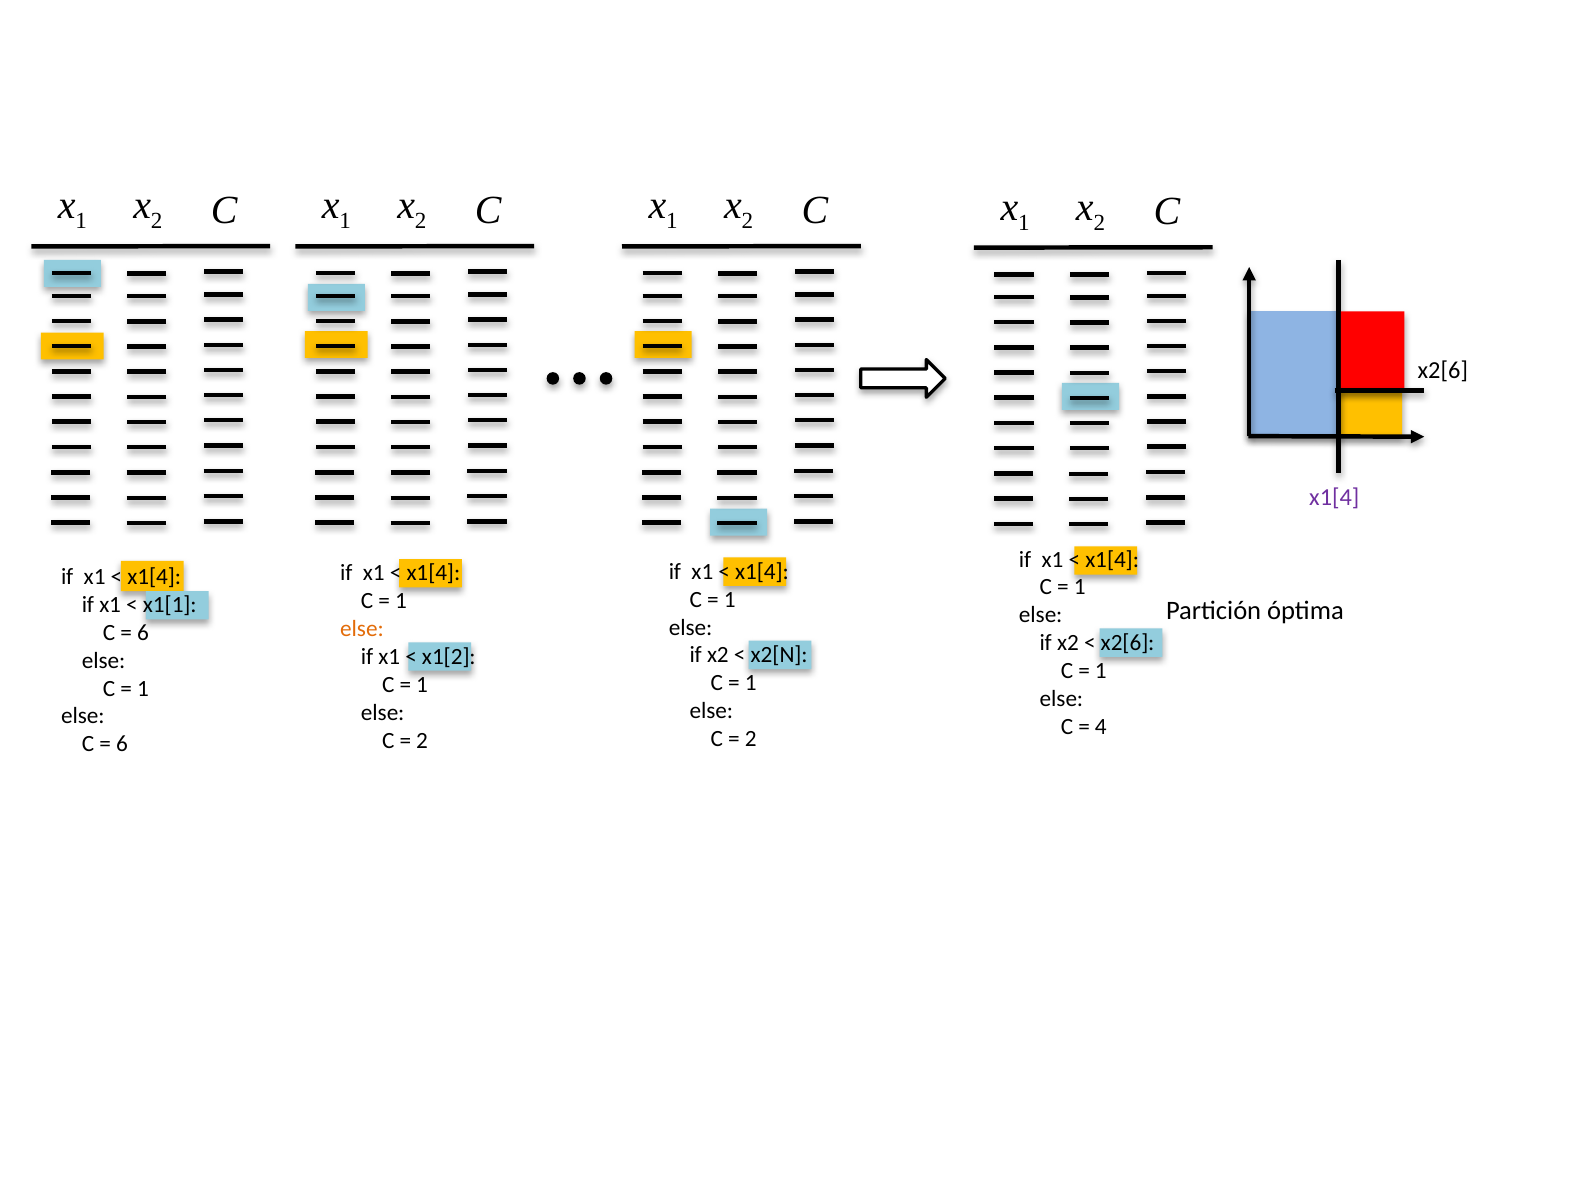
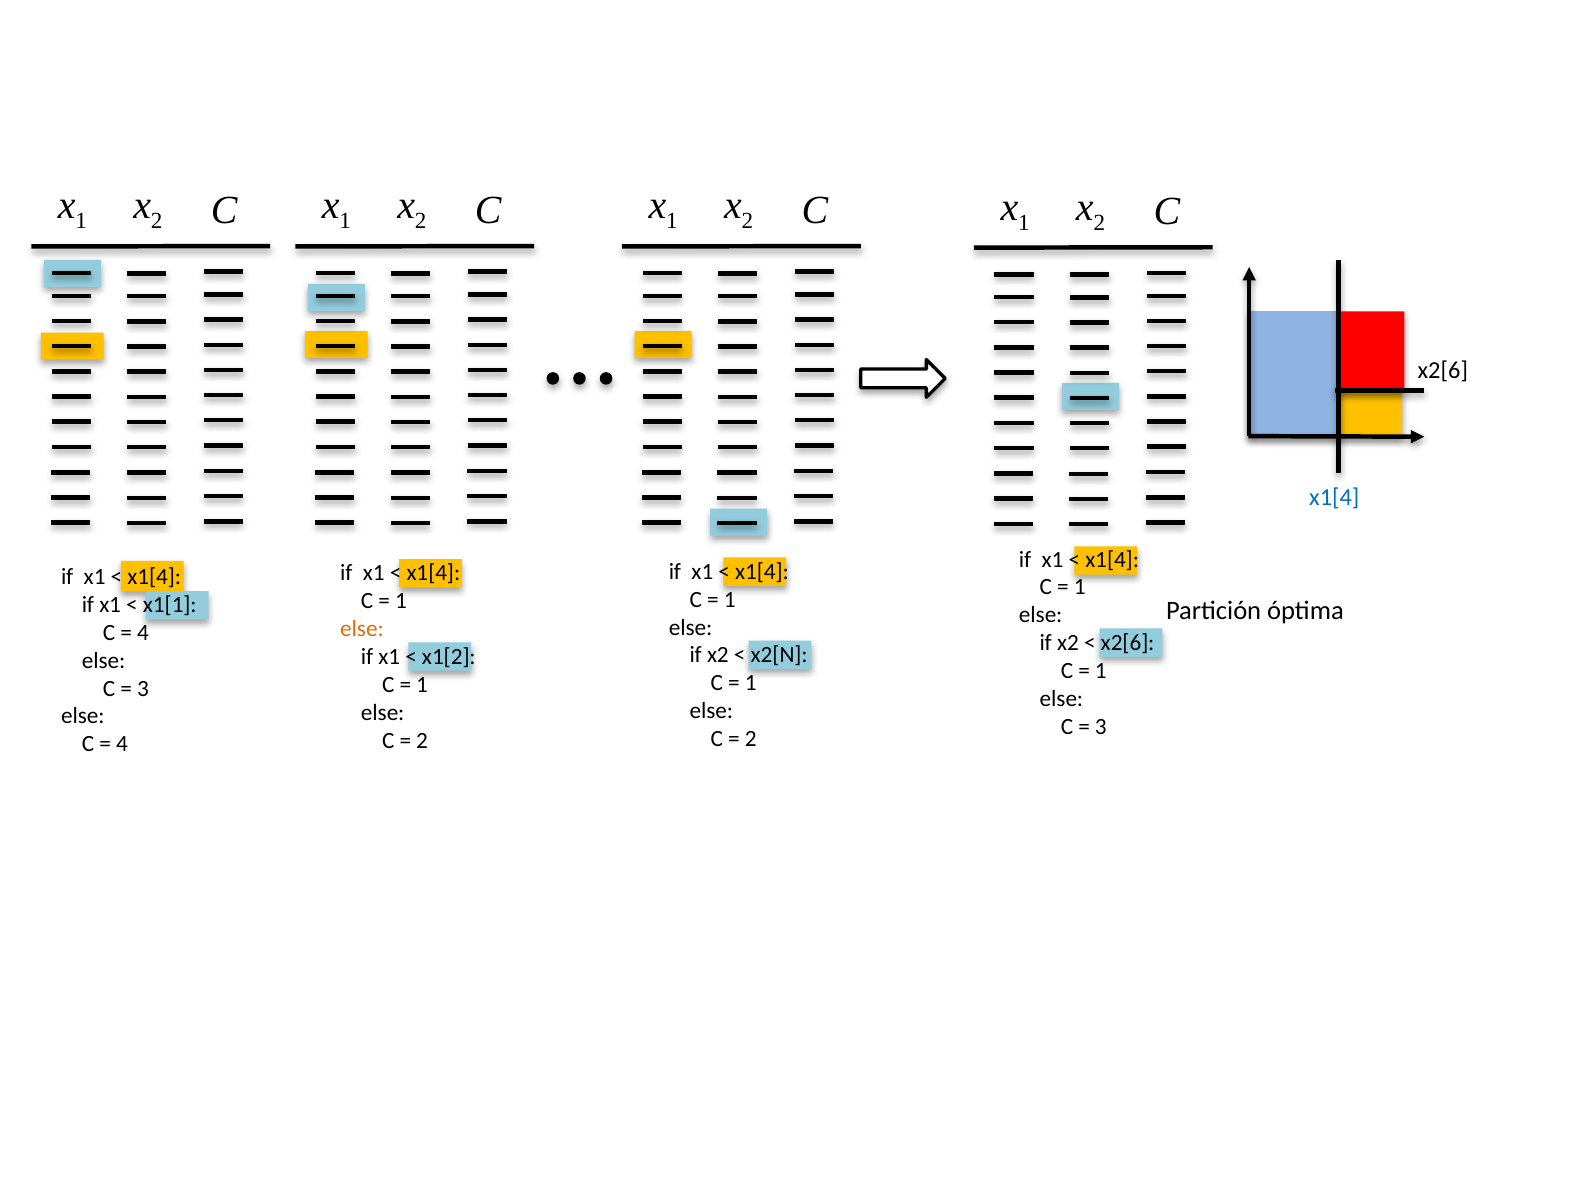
x1[4 at (1334, 497) colour: purple -> blue
6 at (143, 633): 6 -> 4
1 at (143, 688): 1 -> 3
4 at (1101, 727): 4 -> 3
6 at (122, 744): 6 -> 4
